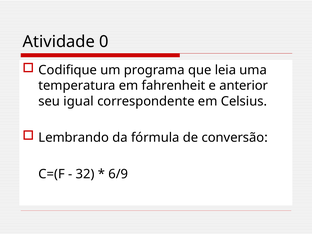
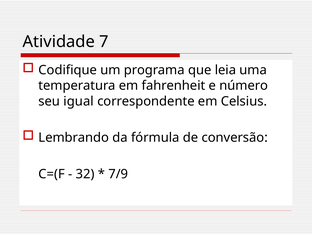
0: 0 -> 7
anterior: anterior -> número
6/9: 6/9 -> 7/9
